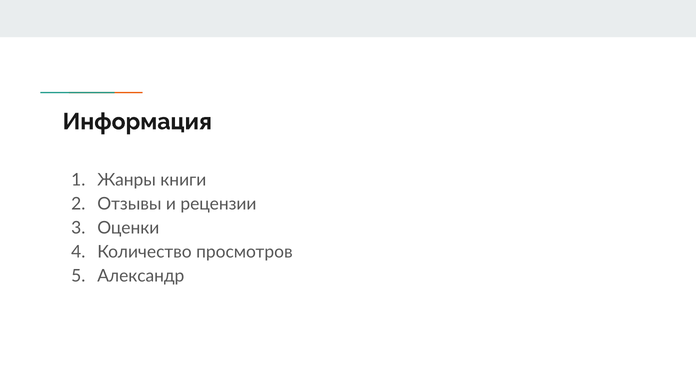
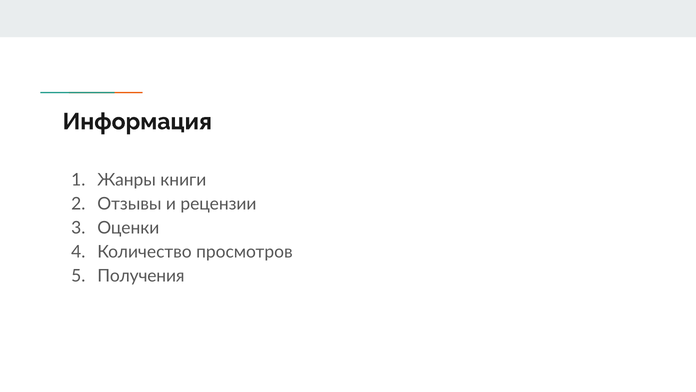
Александр: Александр -> Получения
